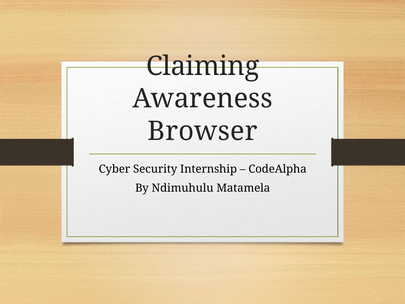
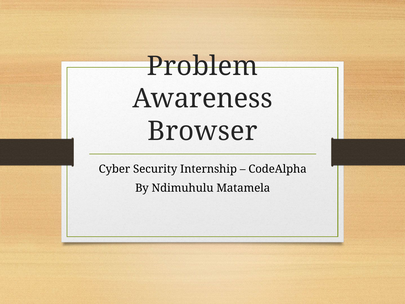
Claiming: Claiming -> Problem
